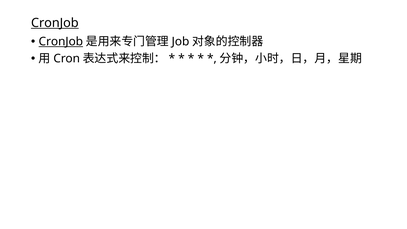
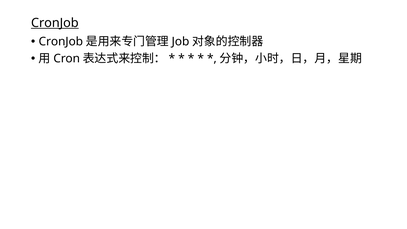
CronJob at (61, 42) underline: present -> none
